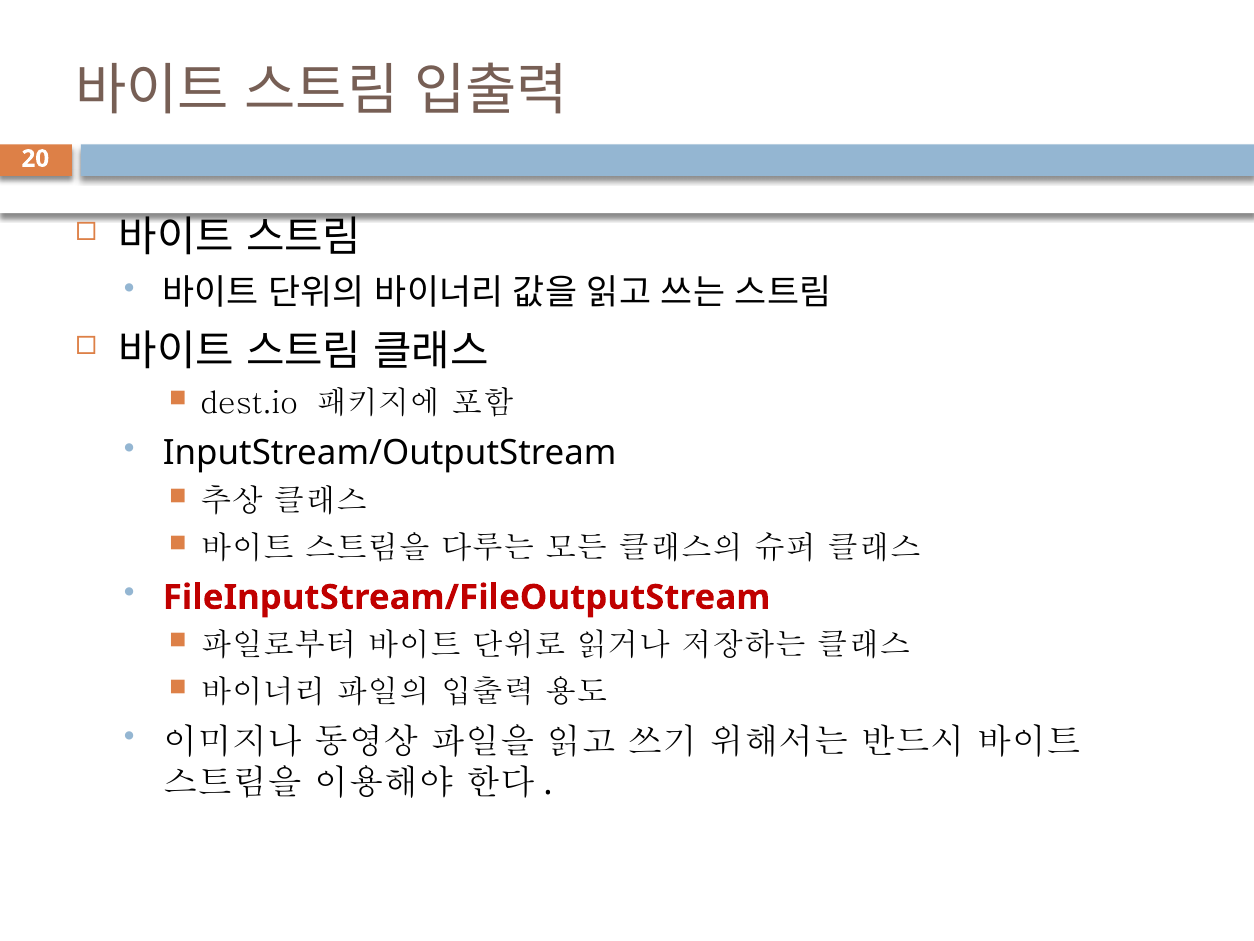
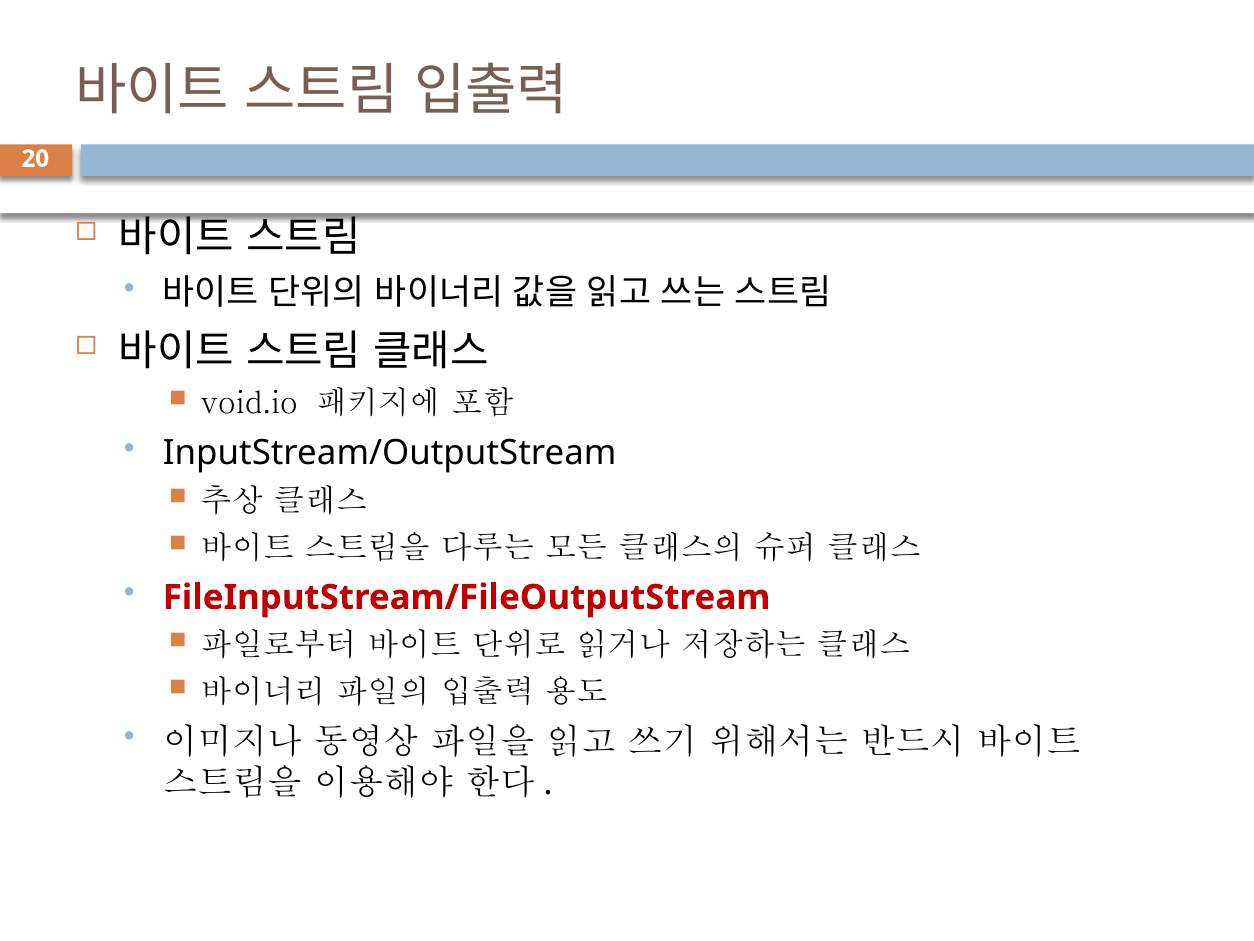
dest.io: dest.io -> void.io
